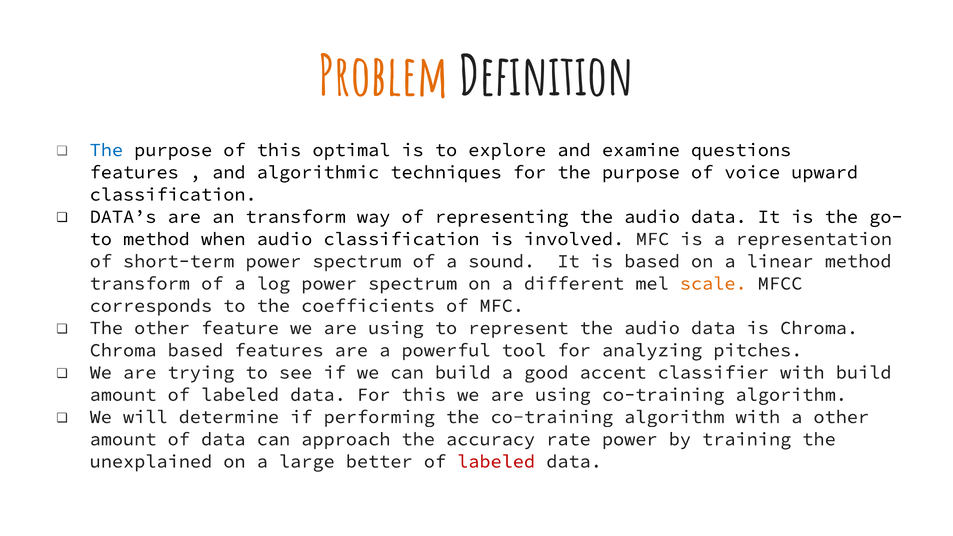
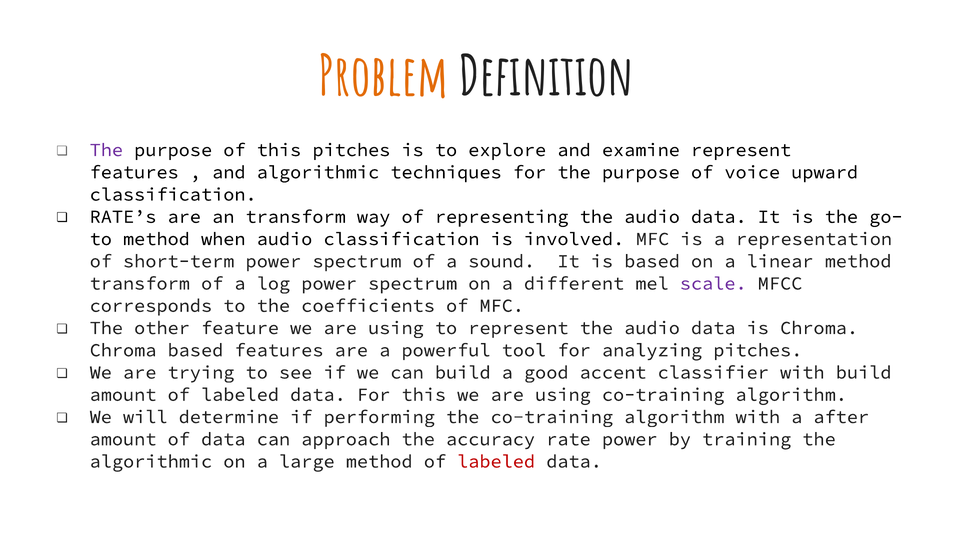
The at (106, 150) colour: blue -> purple
this optimal: optimal -> pitches
examine questions: questions -> represent
DATA’s: DATA’s -> RATE’s
scale colour: orange -> purple
other at (841, 417): other -> after
unexplained at (151, 461): unexplained -> algorithmic
large better: better -> method
